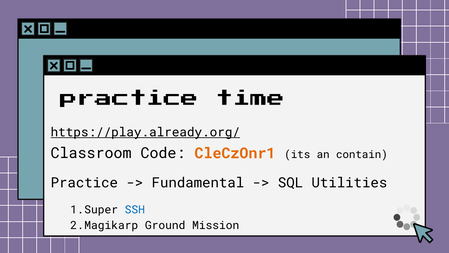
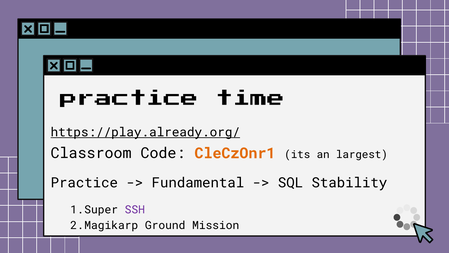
contain: contain -> largest
Utilities: Utilities -> Stability
SSH colour: blue -> purple
